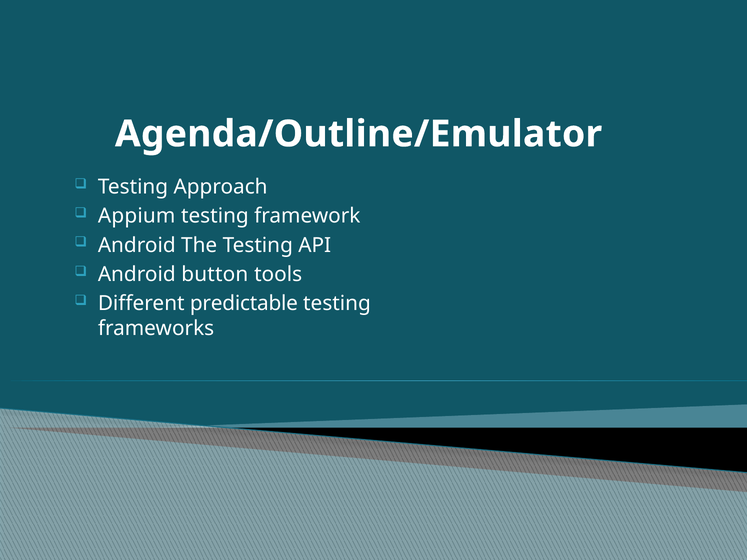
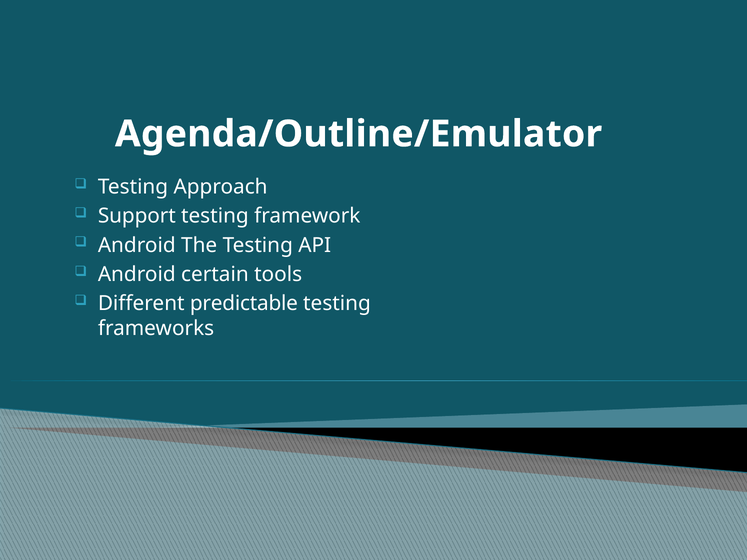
Appium: Appium -> Support
button: button -> certain
